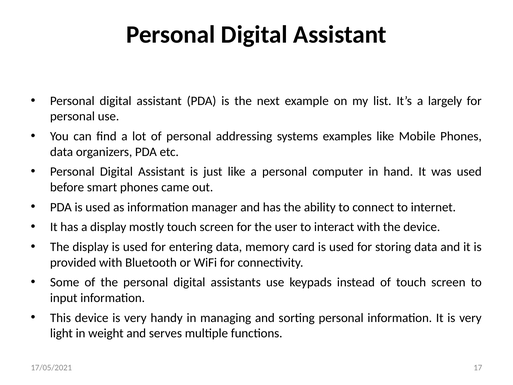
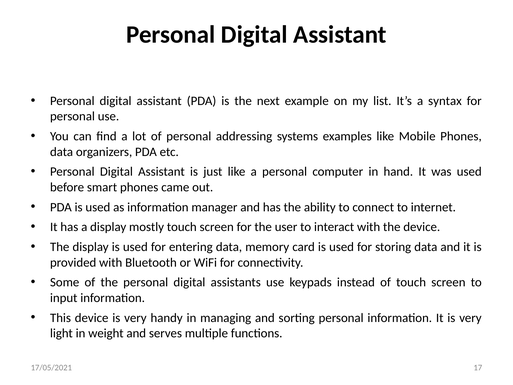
largely: largely -> syntax
